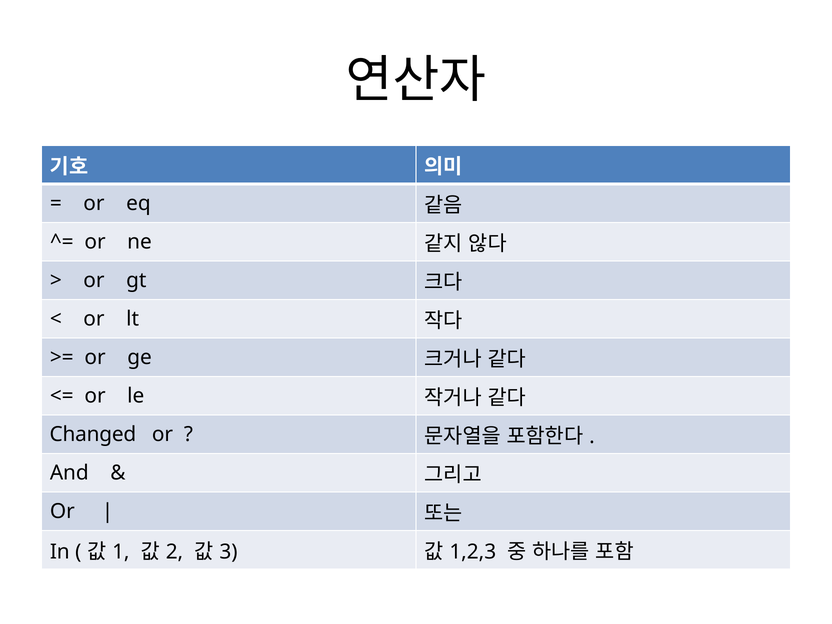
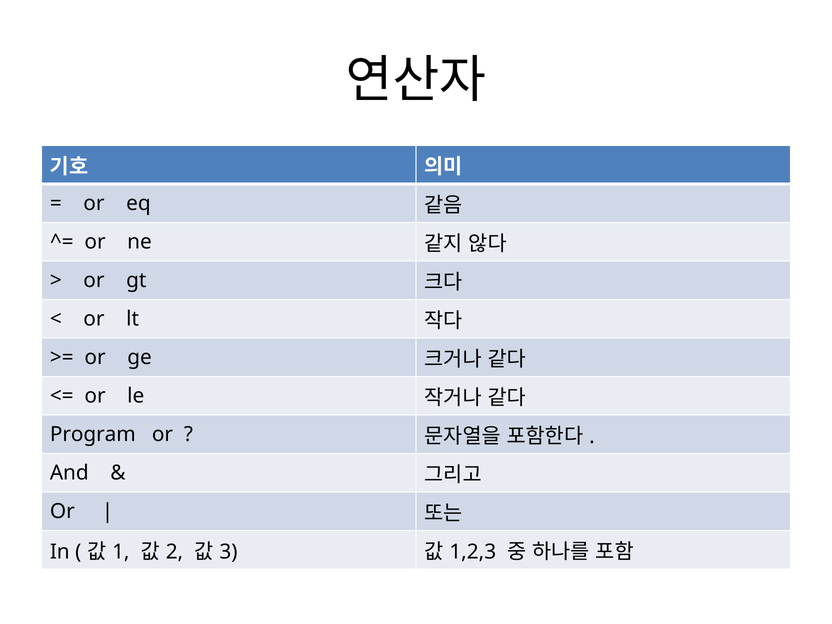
Changed: Changed -> Program
